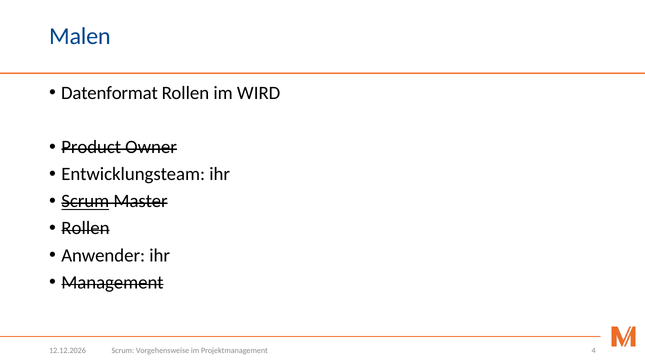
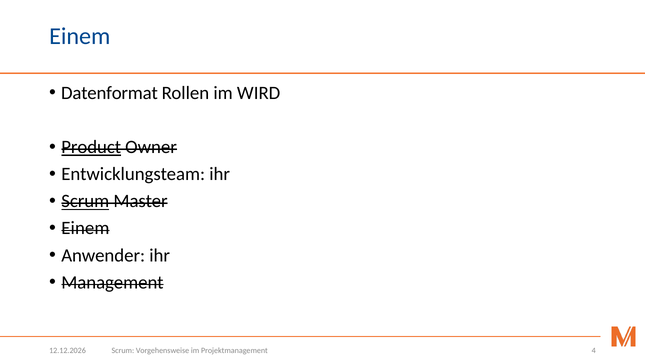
Malen at (80, 36): Malen -> Einem
Product underline: none -> present
Rollen at (85, 228): Rollen -> Einem
